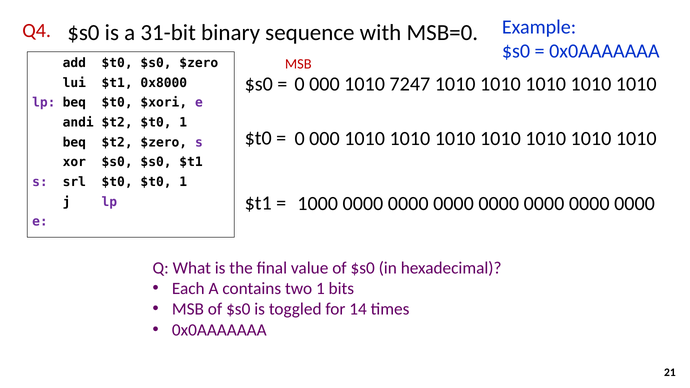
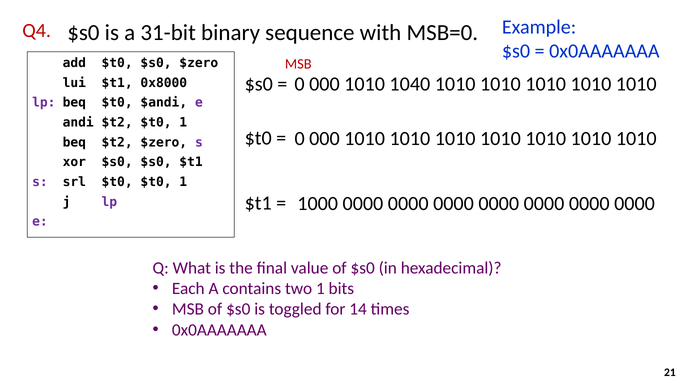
7247: 7247 -> 1040
$xori: $xori -> $andi
